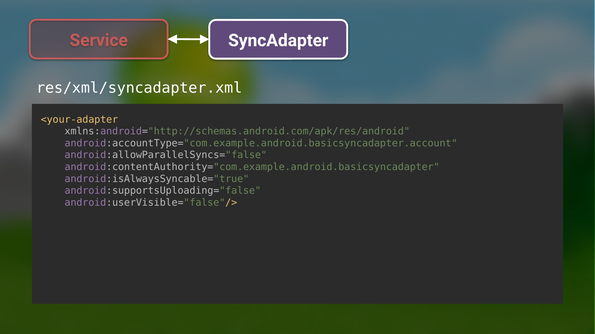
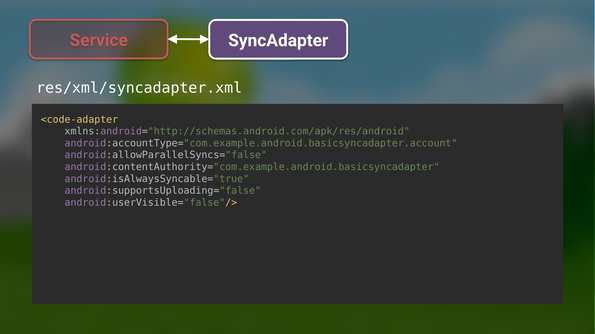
<your-adapter: <your-adapter -> <code-adapter
